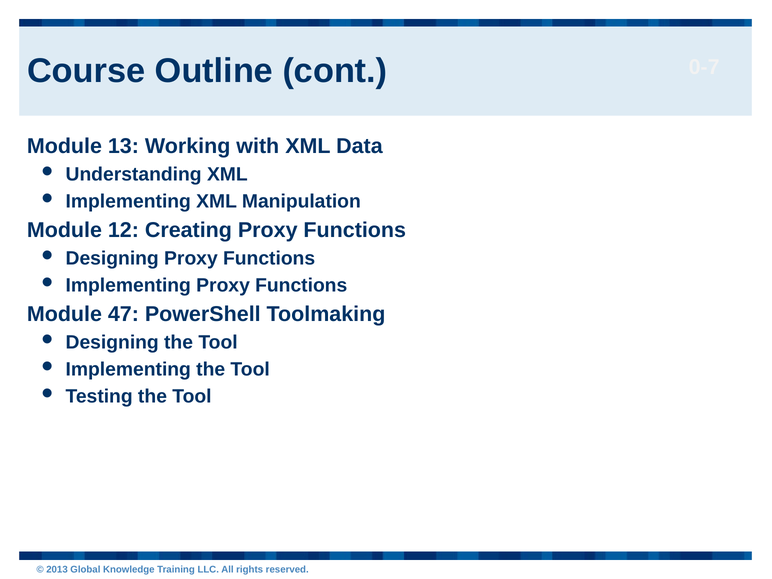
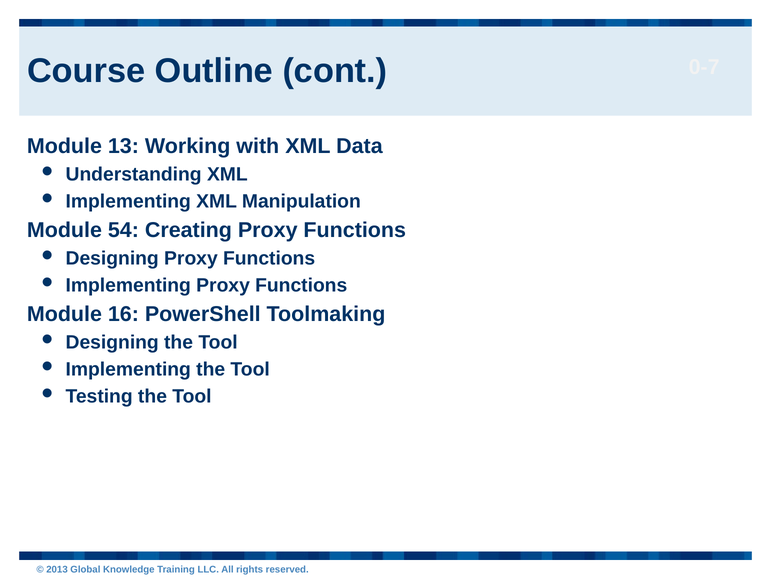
12: 12 -> 54
47: 47 -> 16
